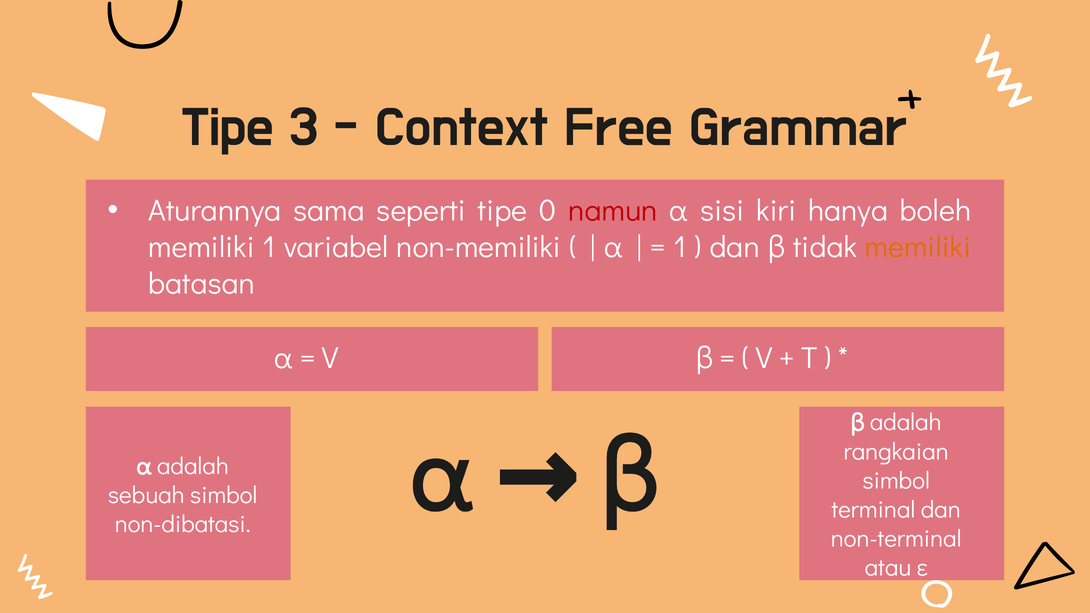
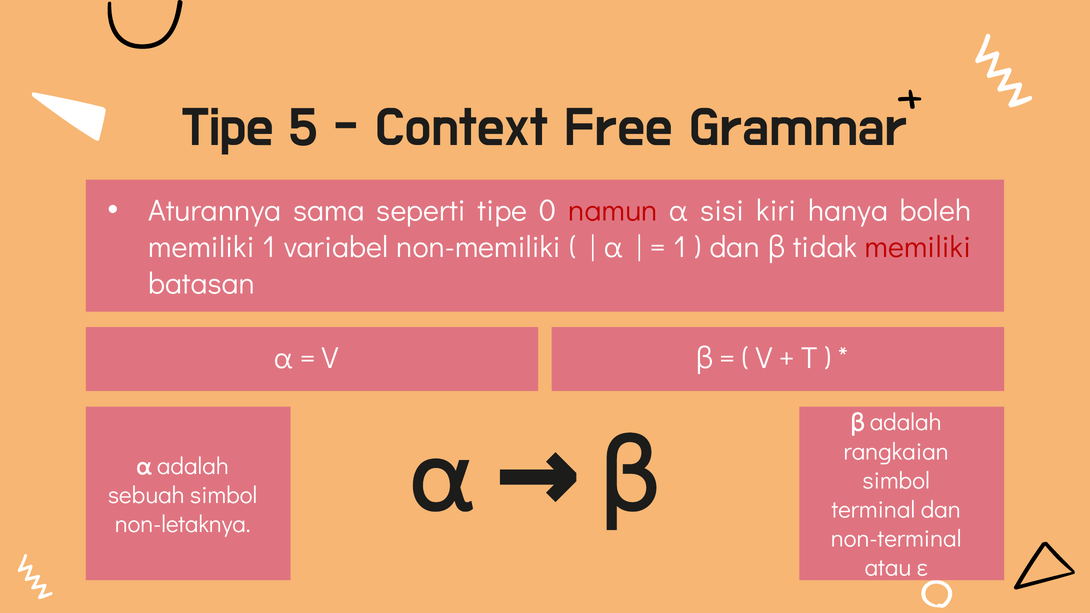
3: 3 -> 5
memiliki at (918, 247) colour: orange -> red
non-dibatasi: non-dibatasi -> non-letaknya
